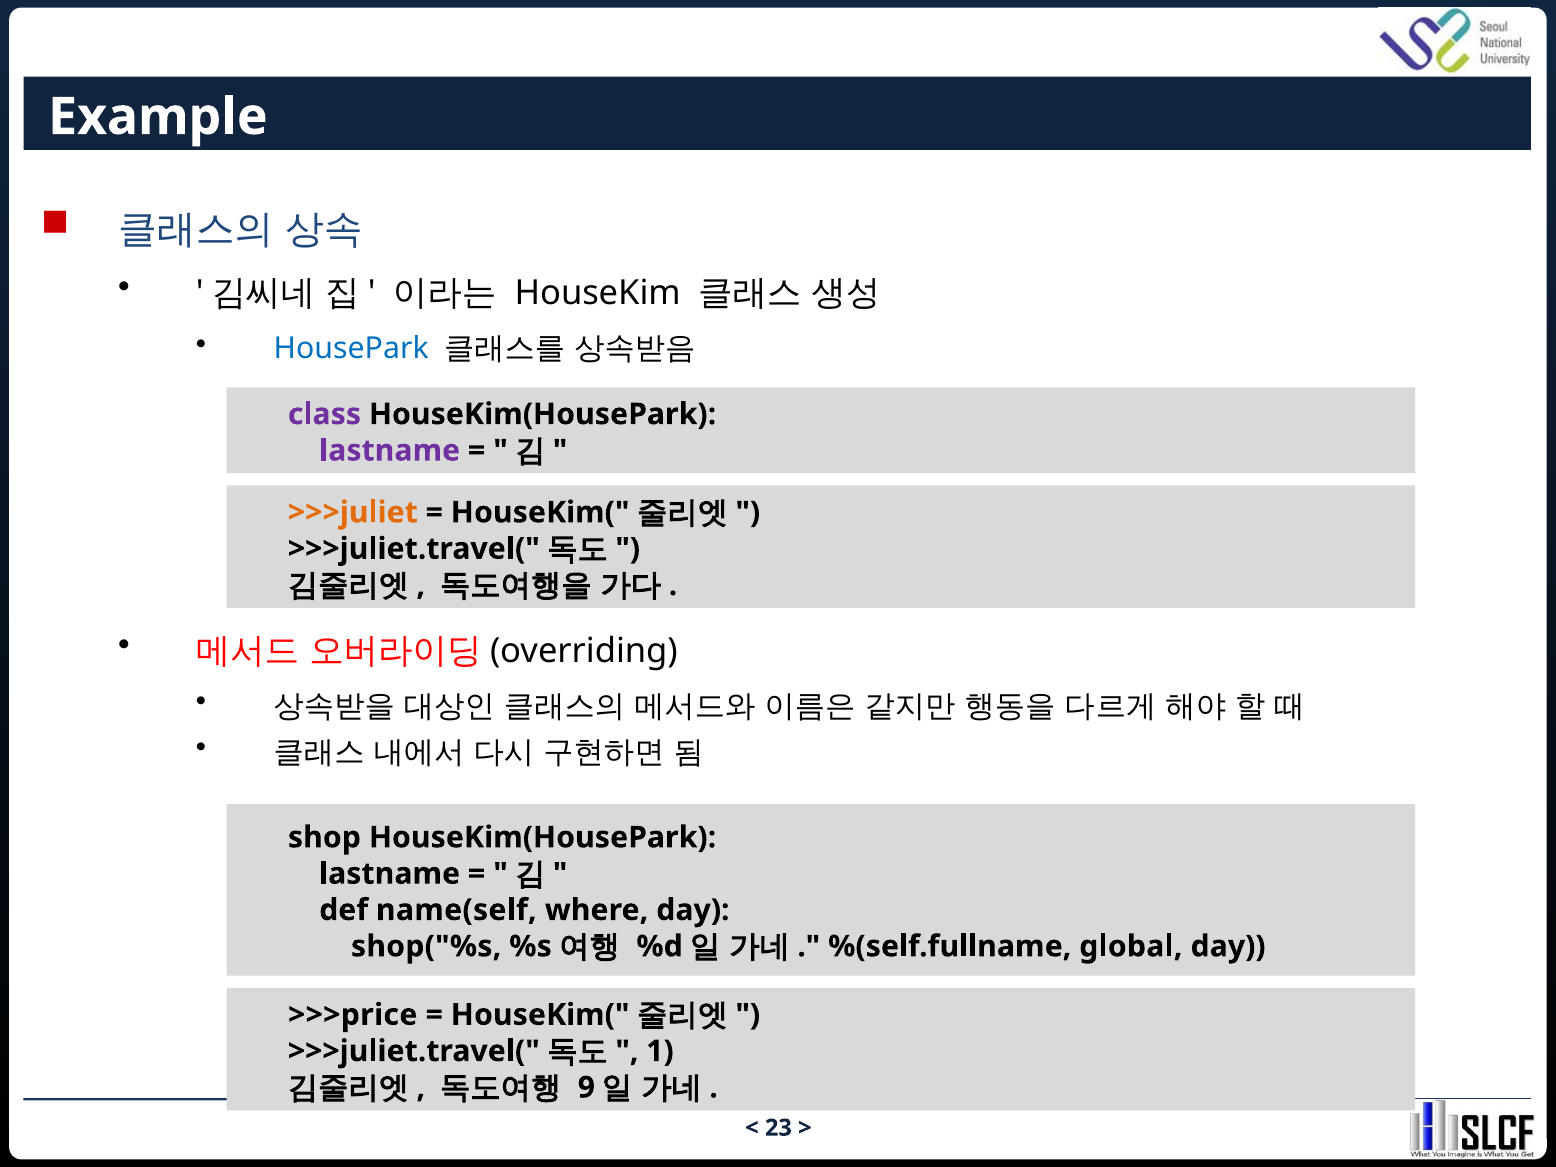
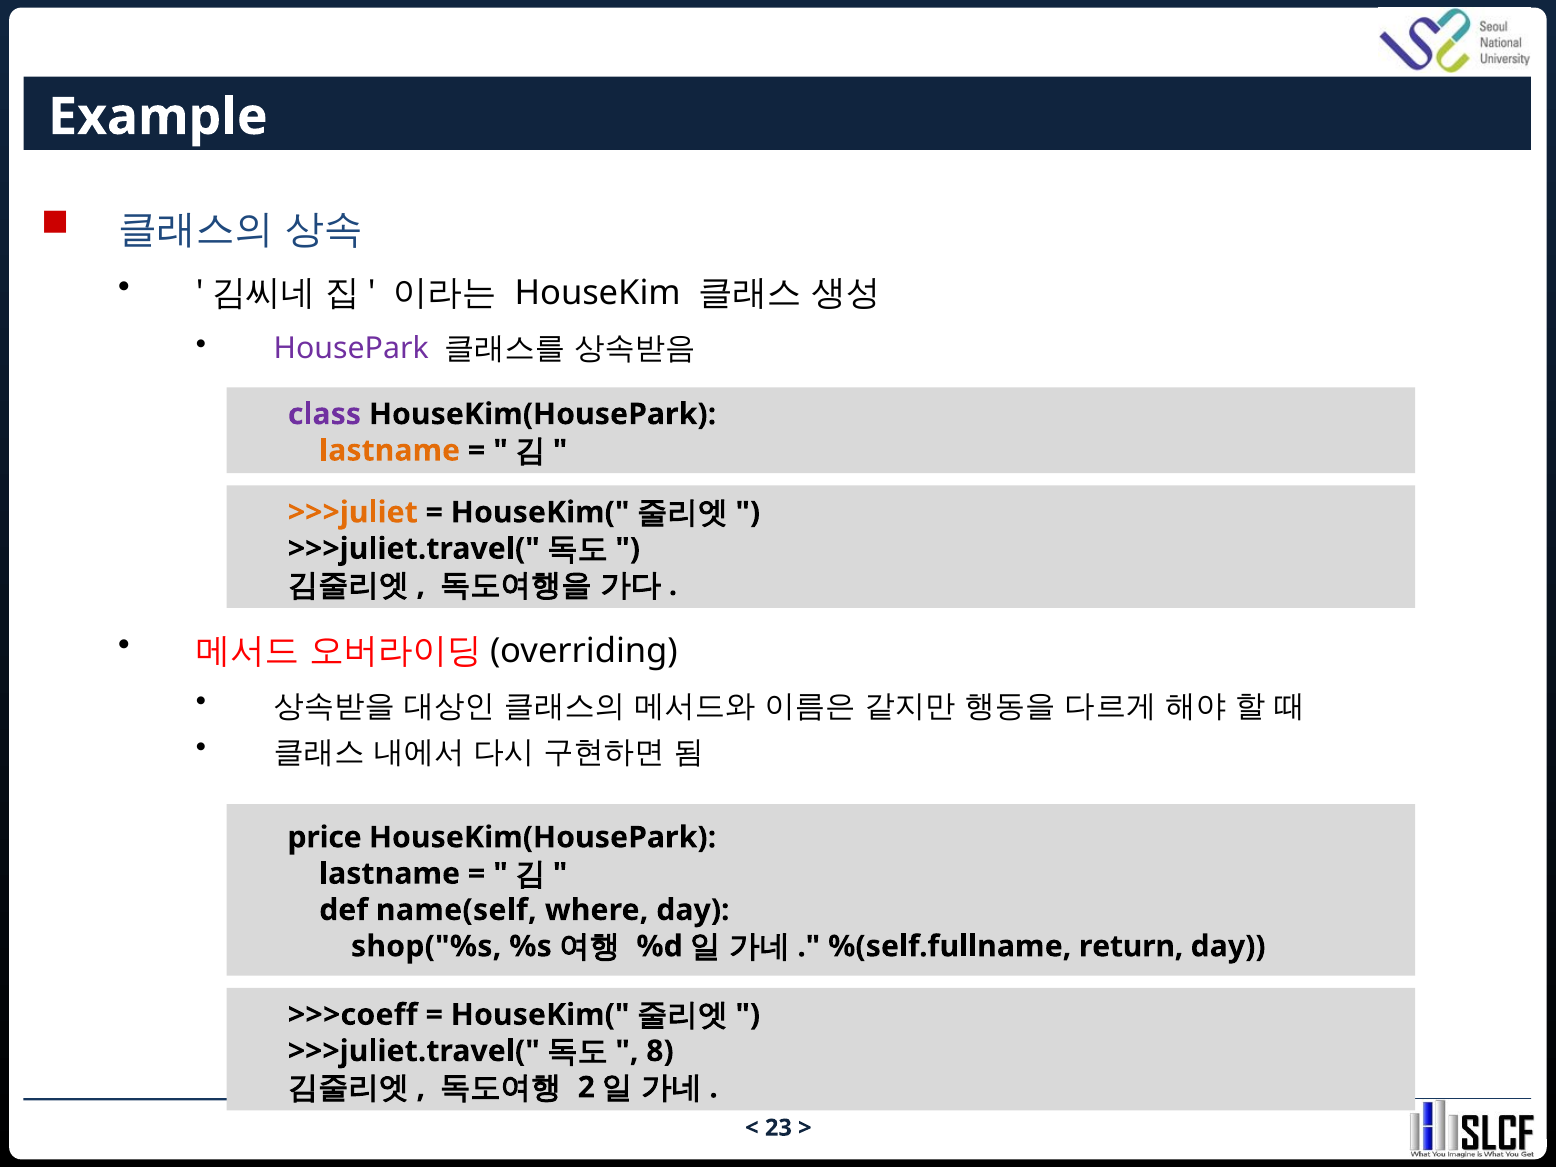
HousePark colour: blue -> purple
lastname at (390, 451) colour: purple -> orange
shop: shop -> price
global: global -> return
>>>price: >>>price -> >>>coeff
1: 1 -> 8
9: 9 -> 2
